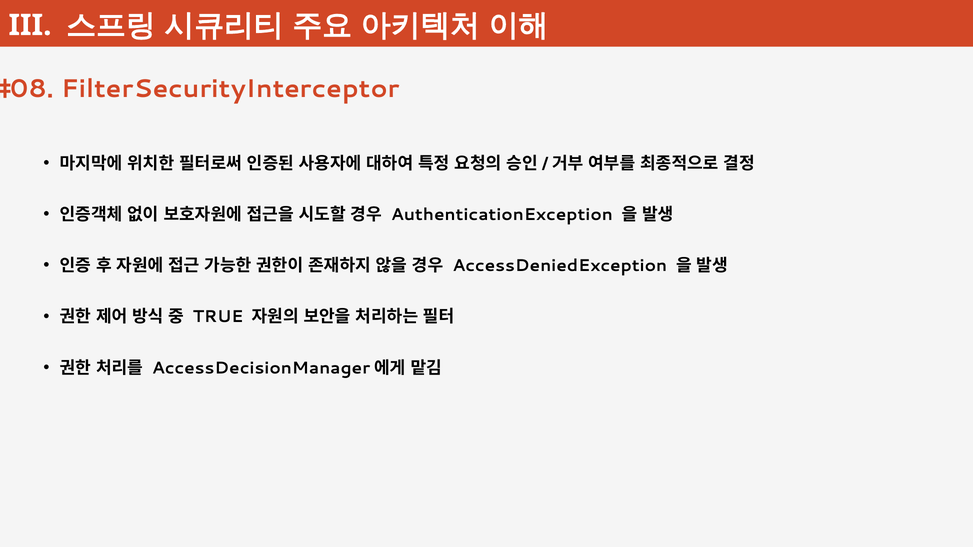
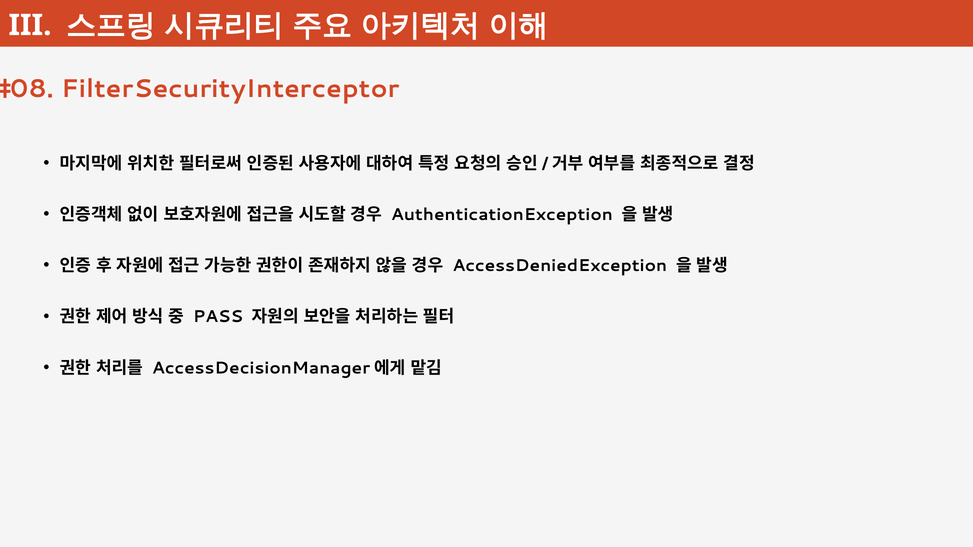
TRUE: TRUE -> PASS
